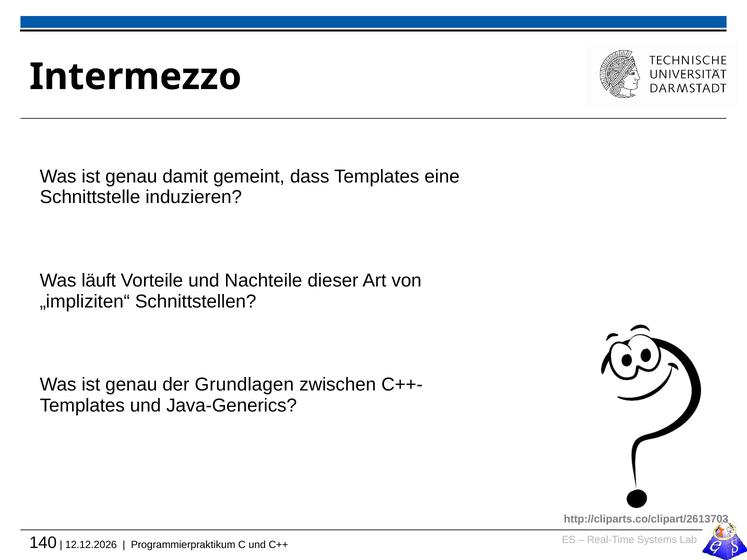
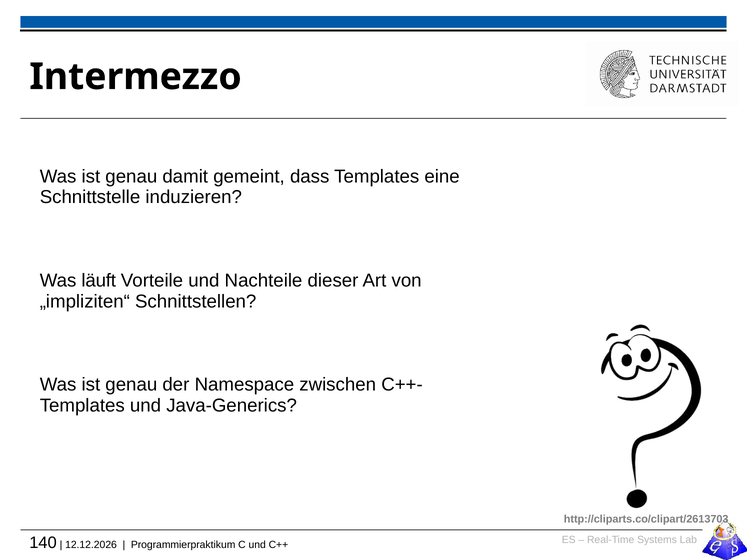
Grundlagen: Grundlagen -> Namespace
